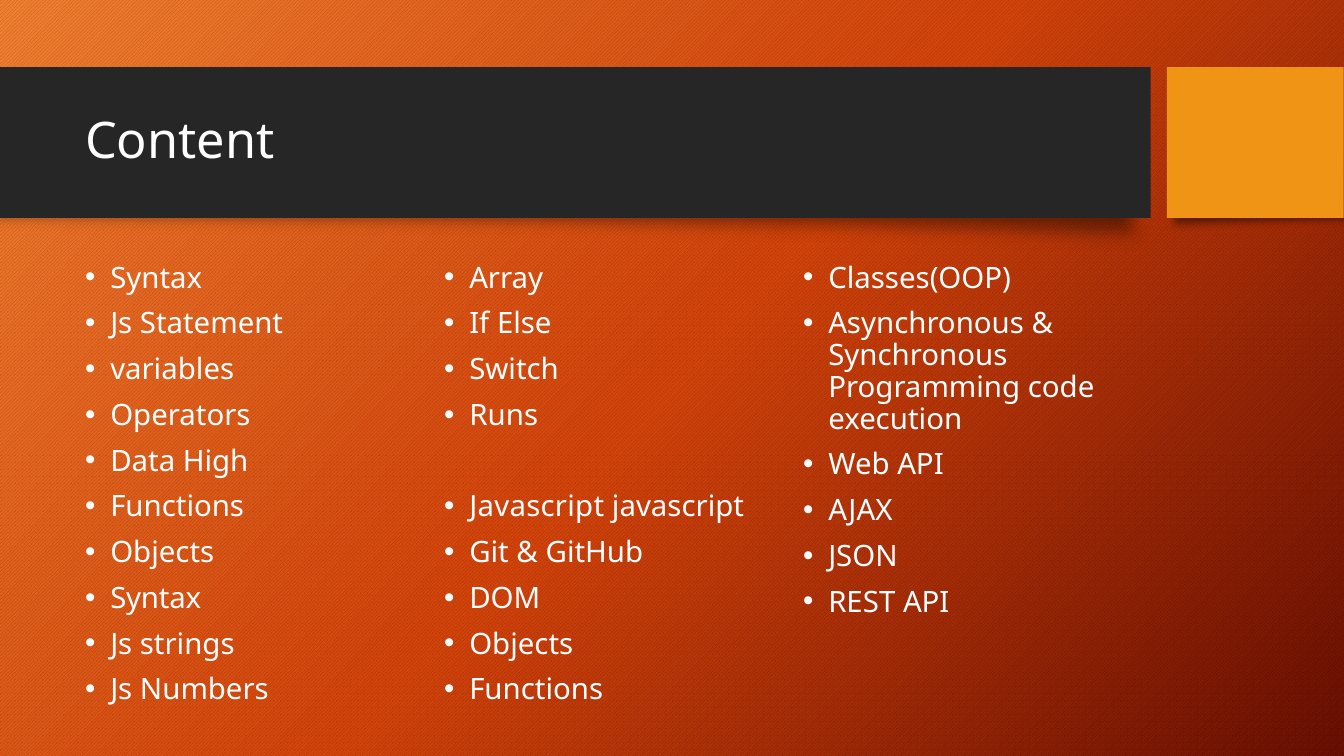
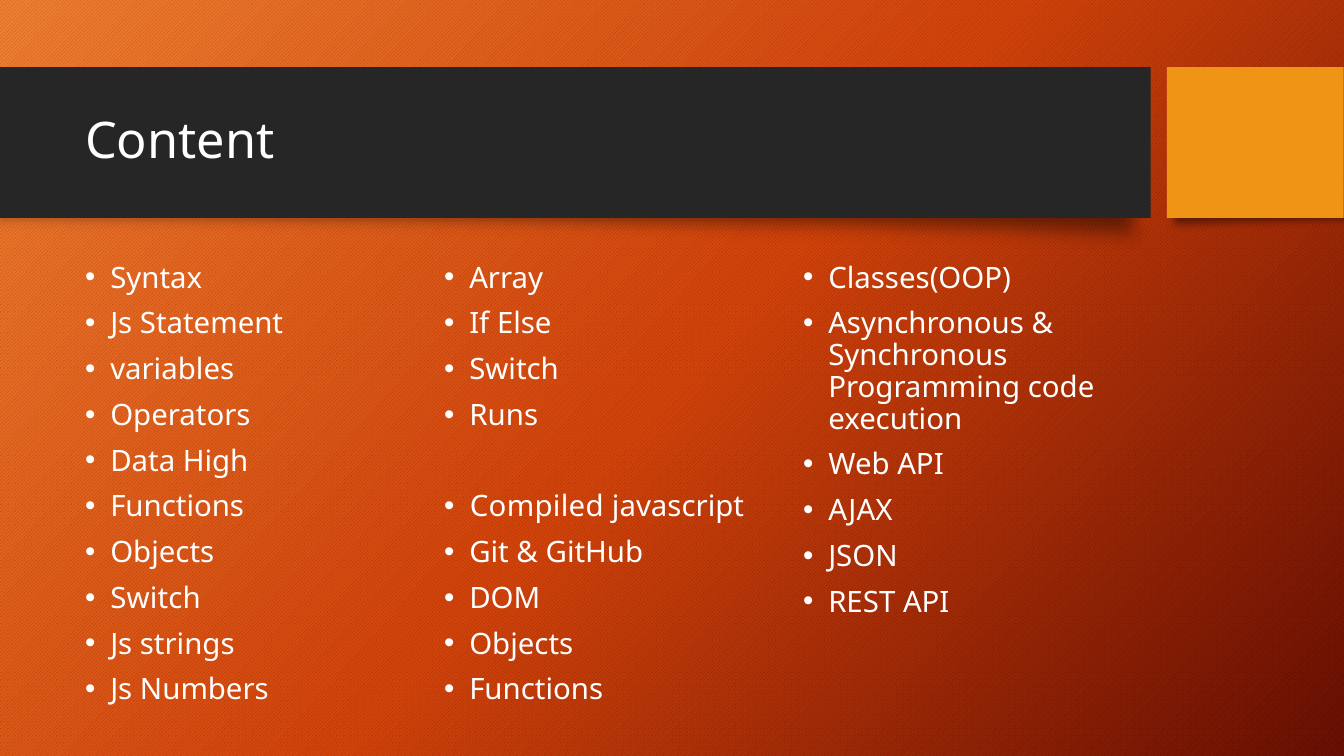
Javascript at (537, 507): Javascript -> Compiled
Syntax at (156, 599): Syntax -> Switch
